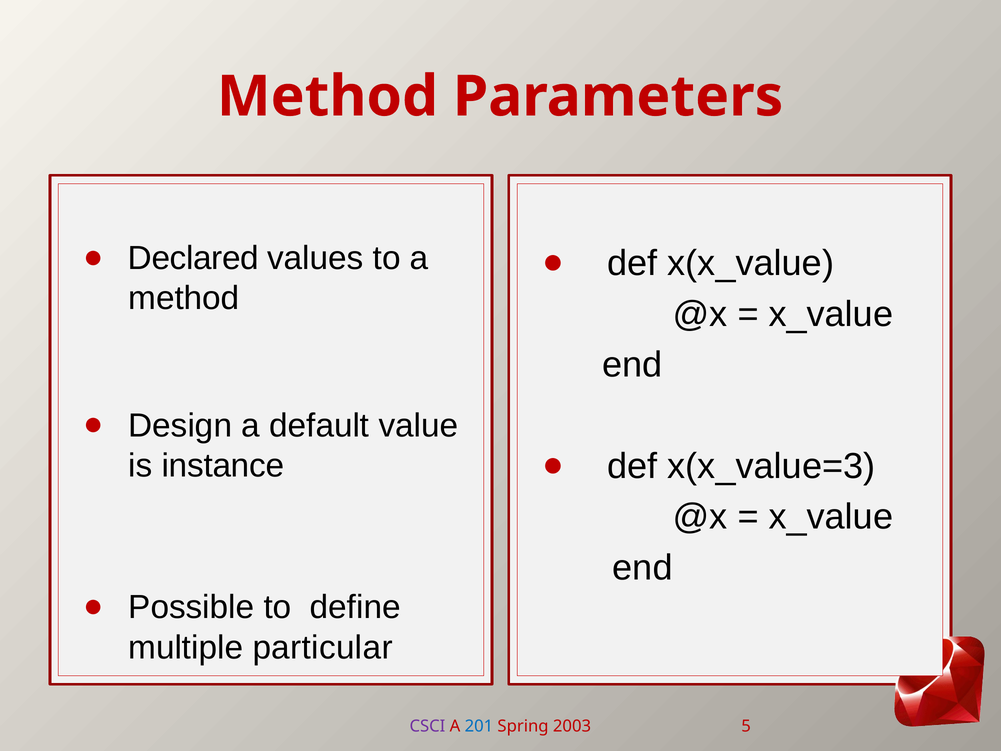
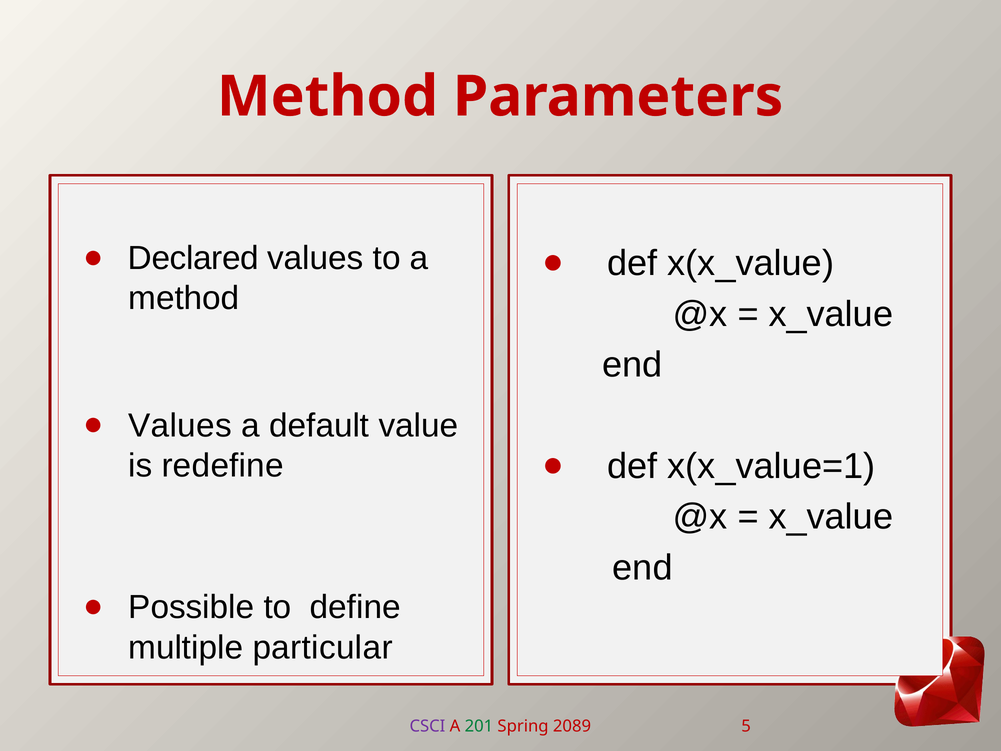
Design at (180, 425): Design -> Values
x(x_value=3: x(x_value=3 -> x(x_value=1
instance: instance -> redefine
201 colour: blue -> green
2003: 2003 -> 2089
